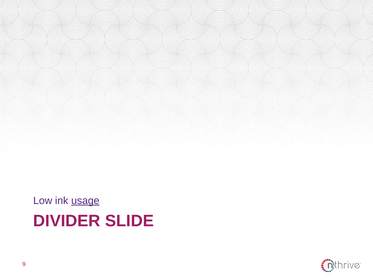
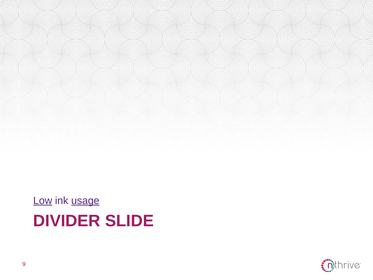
Low underline: none -> present
